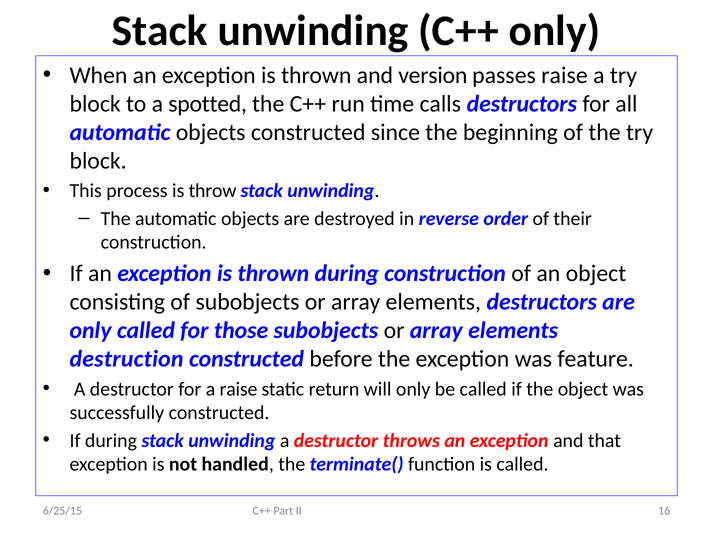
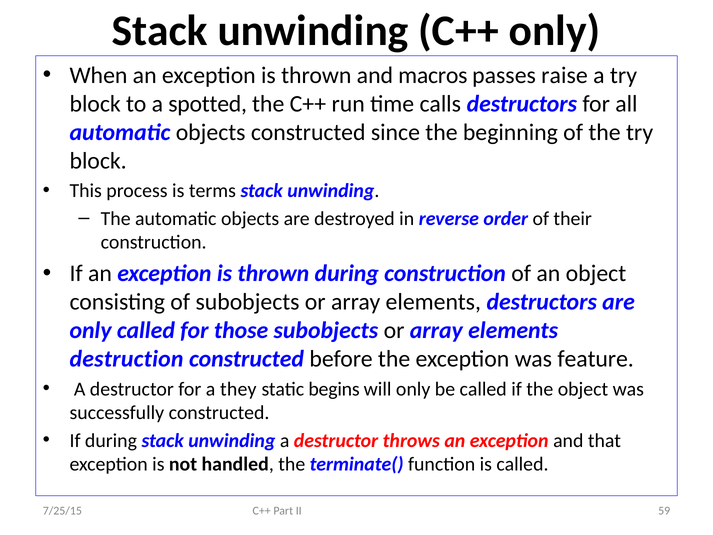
version: version -> macros
throw: throw -> terms
a raise: raise -> they
return: return -> begins
6/25/15: 6/25/15 -> 7/25/15
16: 16 -> 59
